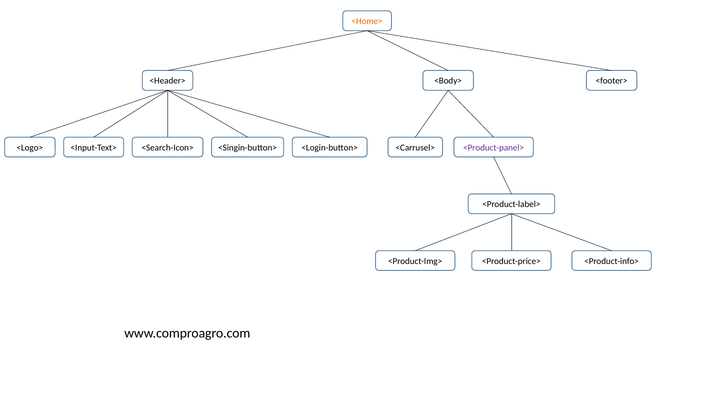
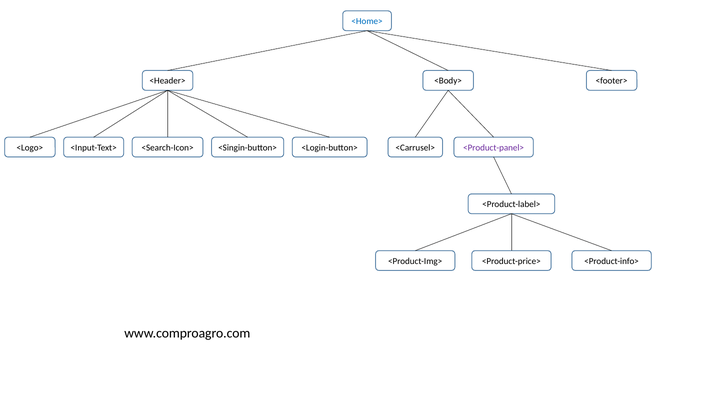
<Home> colour: orange -> blue
